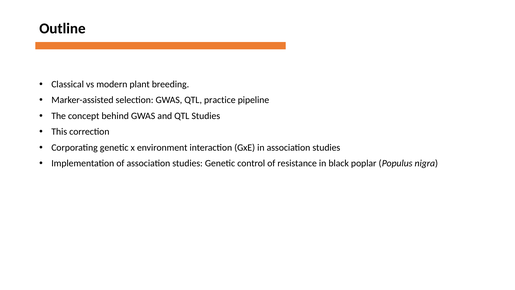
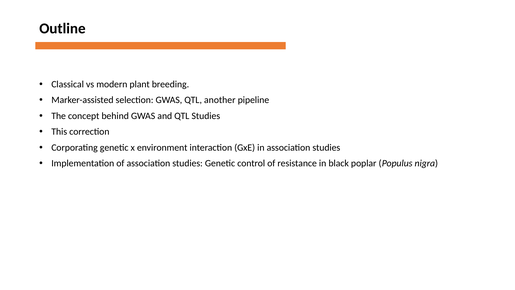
practice: practice -> another
